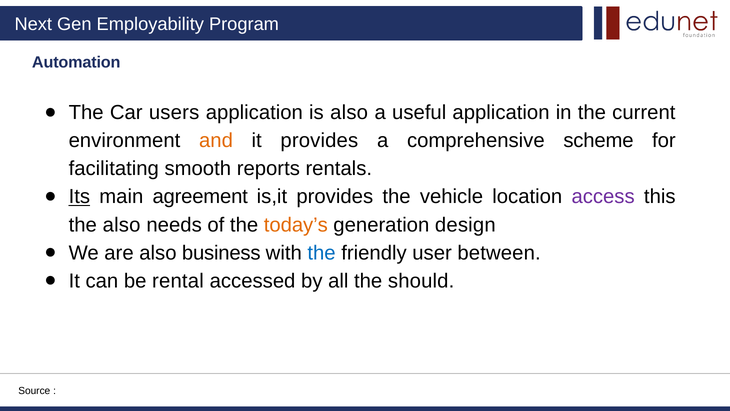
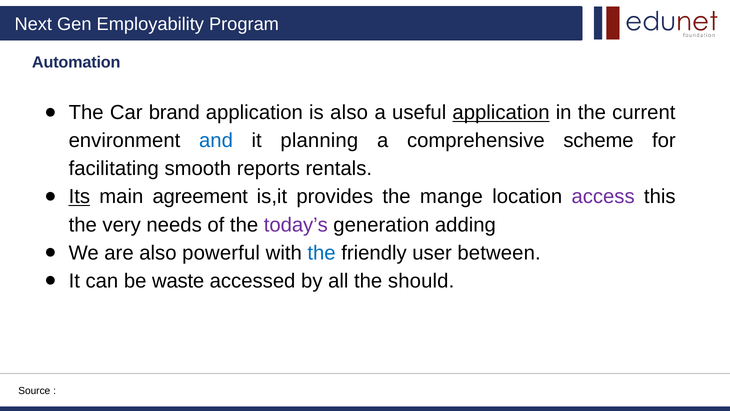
users: users -> brand
application at (501, 113) underline: none -> present
and colour: orange -> blue
it provides: provides -> planning
vehicle: vehicle -> mange
the also: also -> very
today’s colour: orange -> purple
design: design -> adding
business: business -> powerful
rental: rental -> waste
